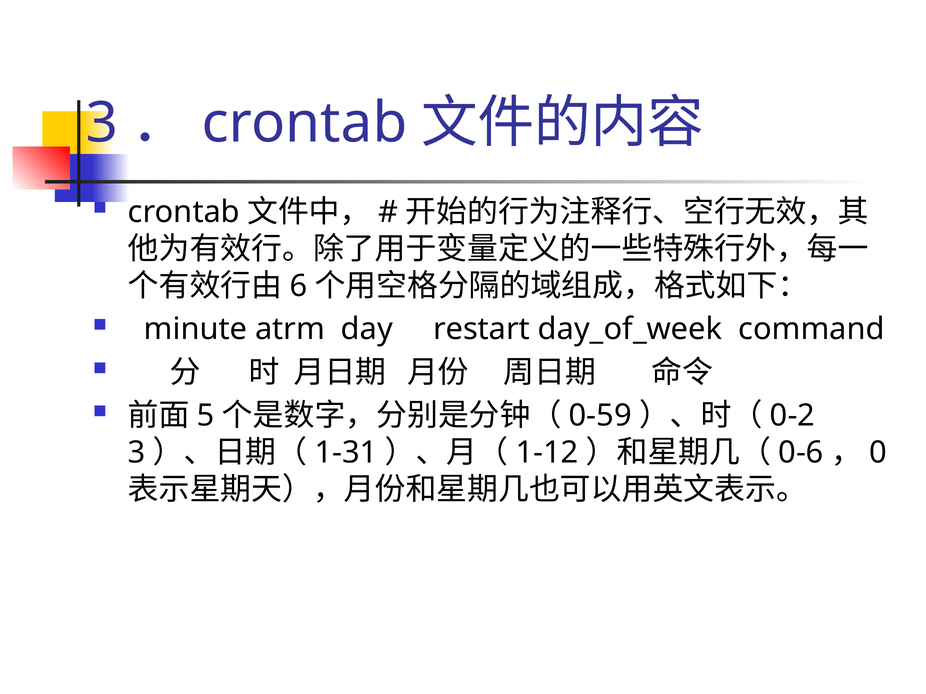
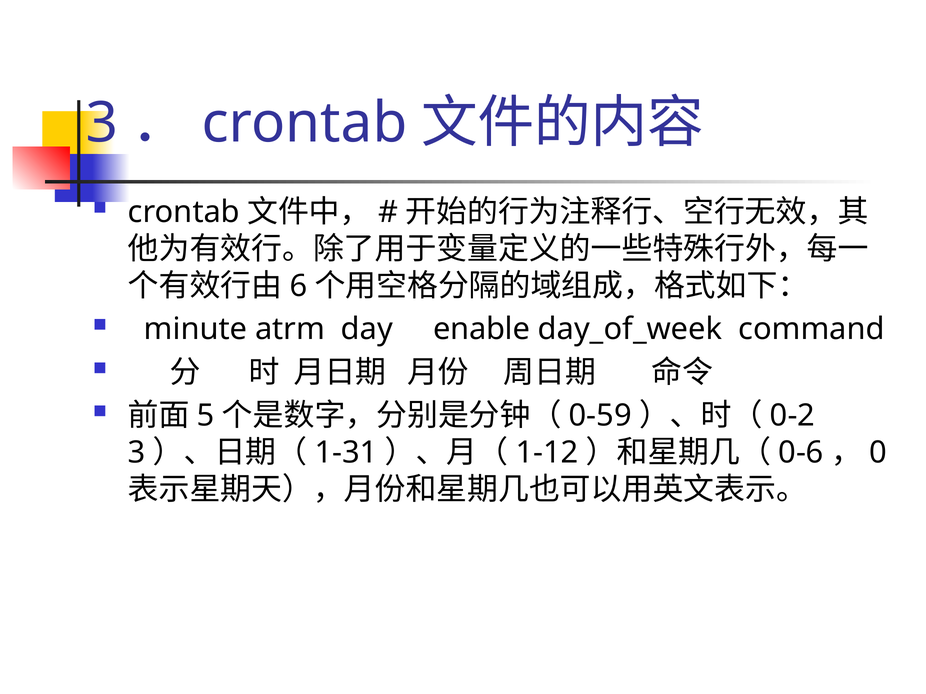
restart: restart -> enable
